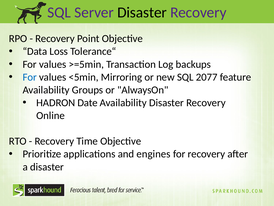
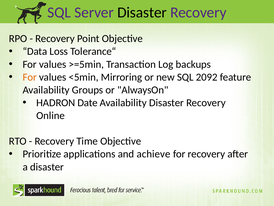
For at (30, 77) colour: blue -> orange
2077: 2077 -> 2092
engines: engines -> achieve
